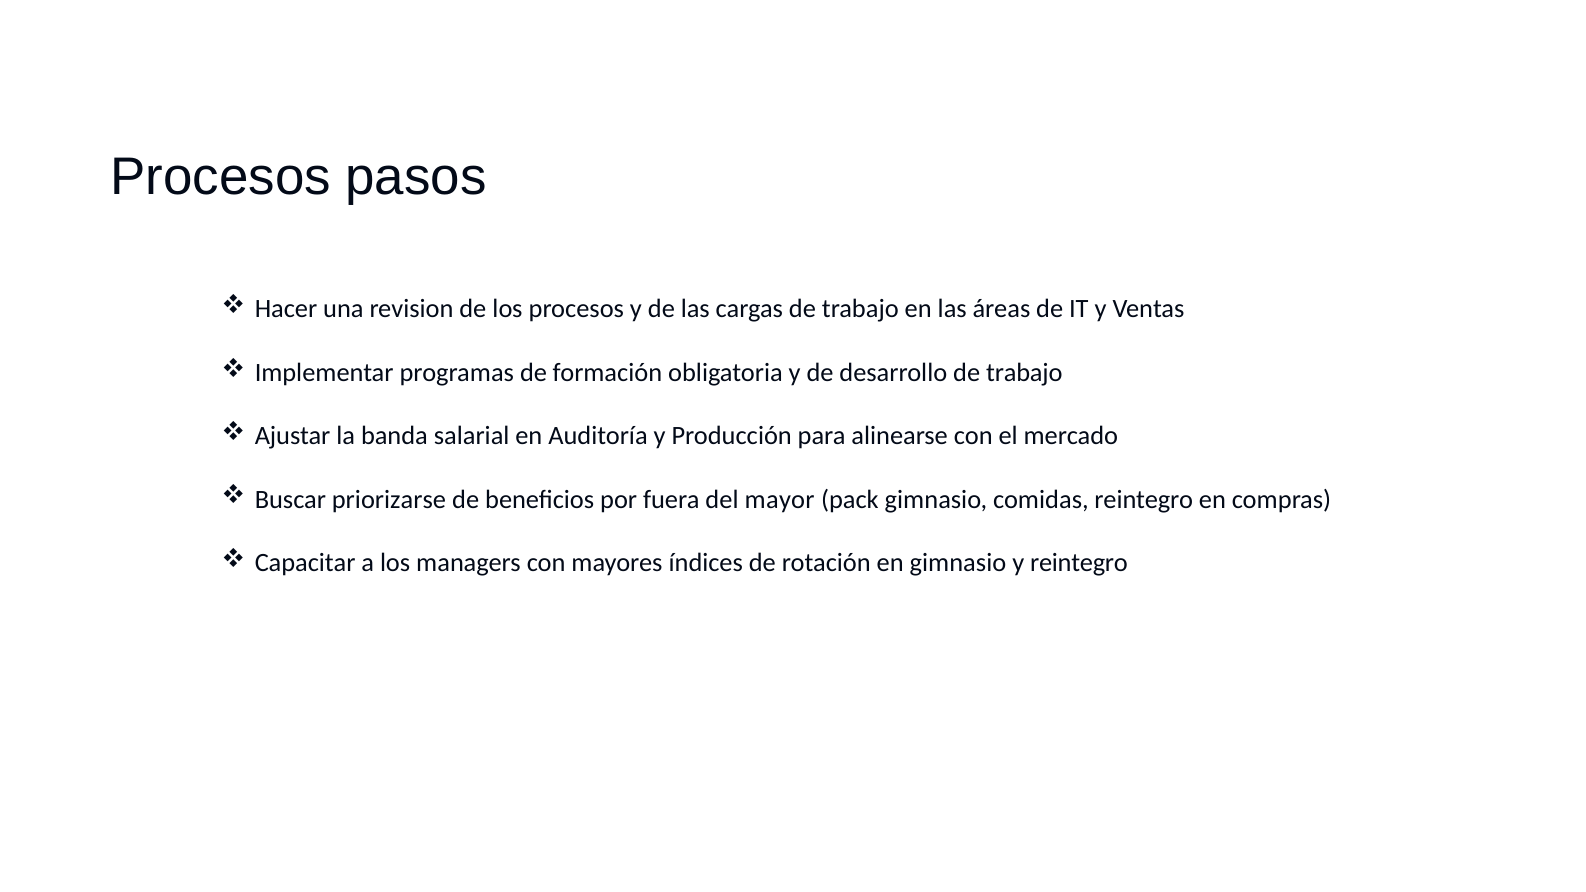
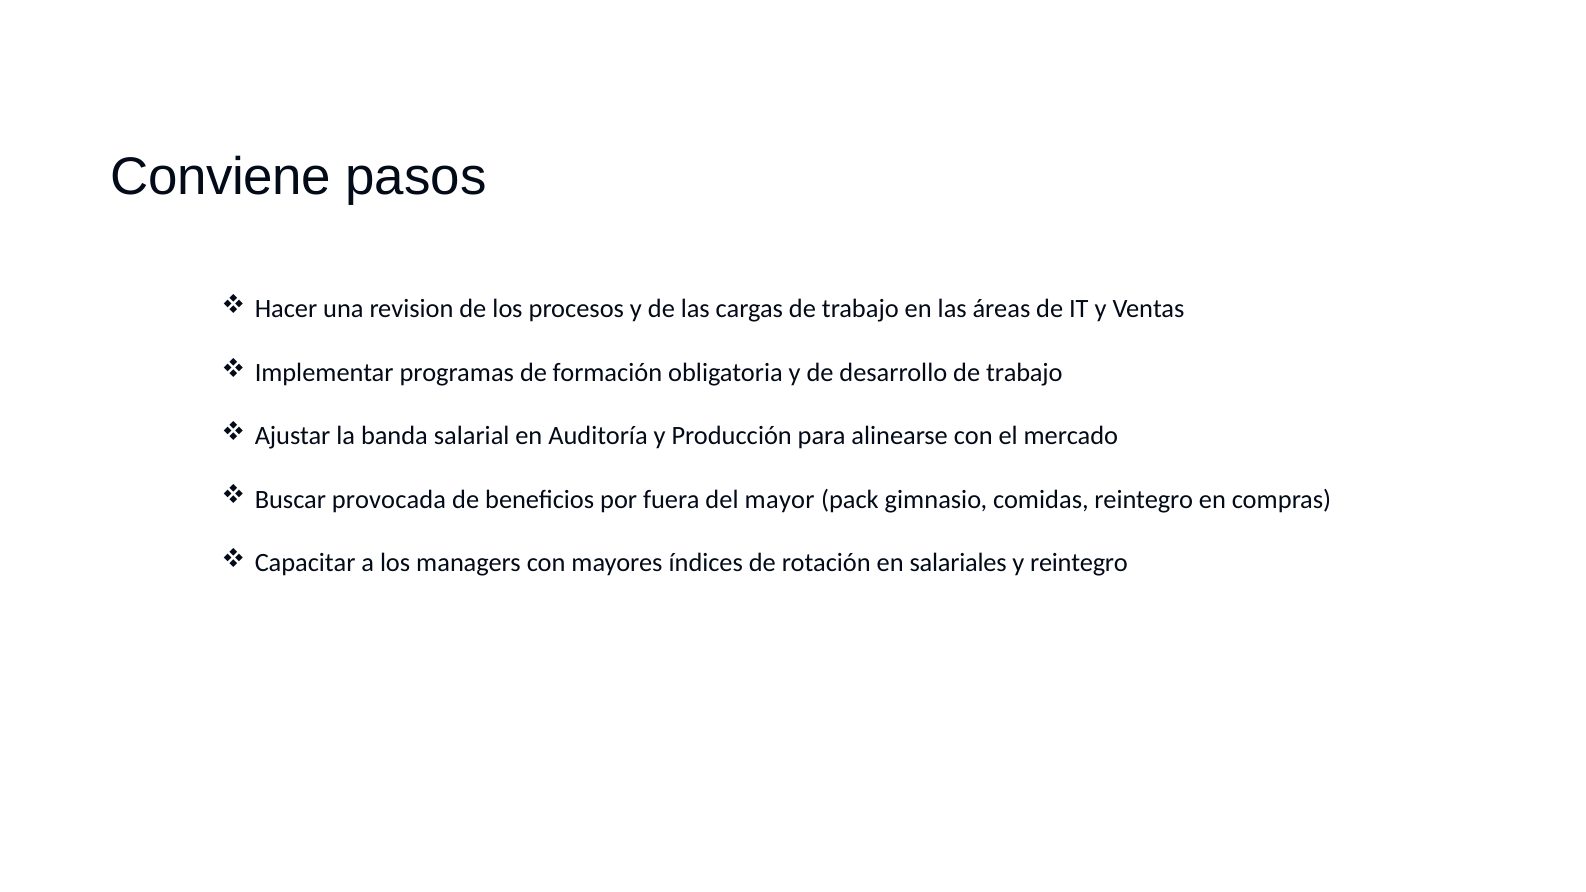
Procesos at (221, 178): Procesos -> Conviene
priorizarse: priorizarse -> provocada
en gimnasio: gimnasio -> salariales
